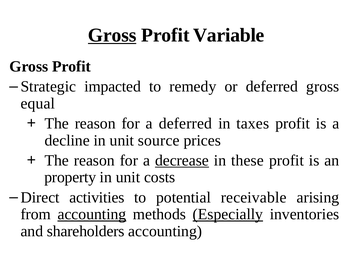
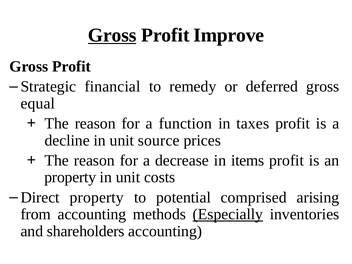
Variable: Variable -> Improve
impacted: impacted -> financial
a deferred: deferred -> function
decrease underline: present -> none
these: these -> items
Direct activities: activities -> property
receivable: receivable -> comprised
accounting at (92, 214) underline: present -> none
